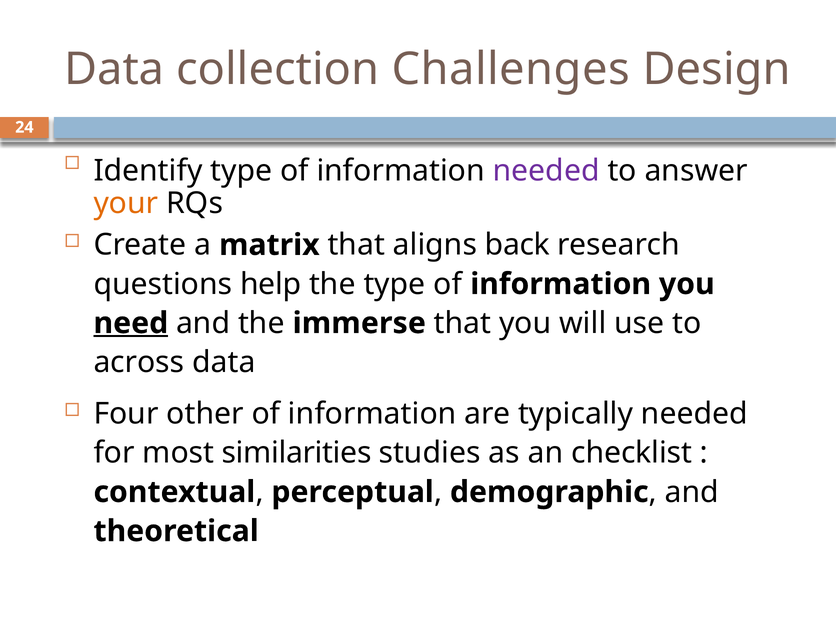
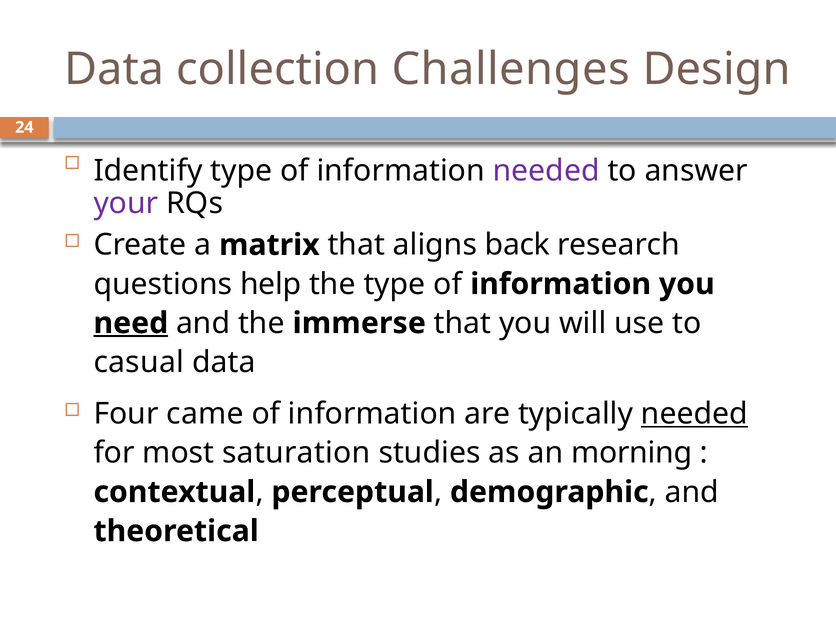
your colour: orange -> purple
across: across -> casual
other: other -> came
needed at (694, 414) underline: none -> present
similarities: similarities -> saturation
checklist: checklist -> morning
